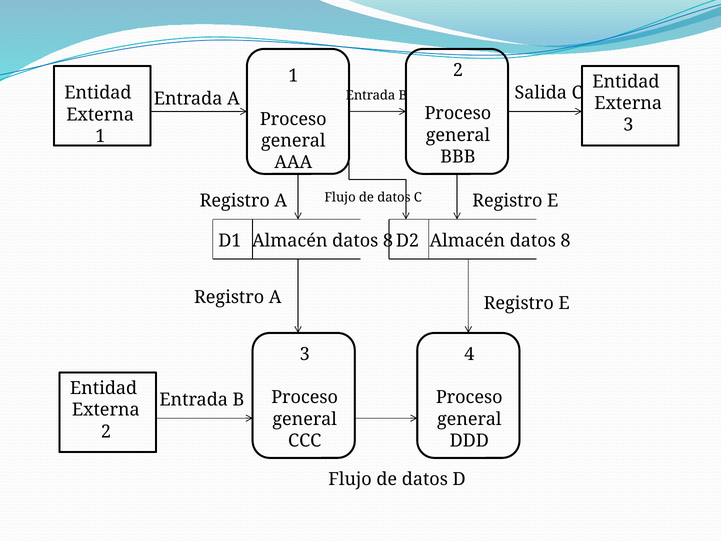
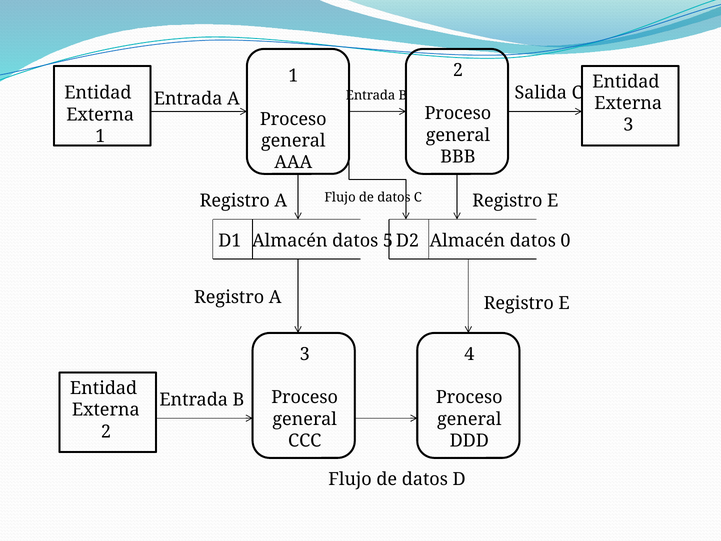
8 at (388, 241): 8 -> 5
8 at (566, 241): 8 -> 0
